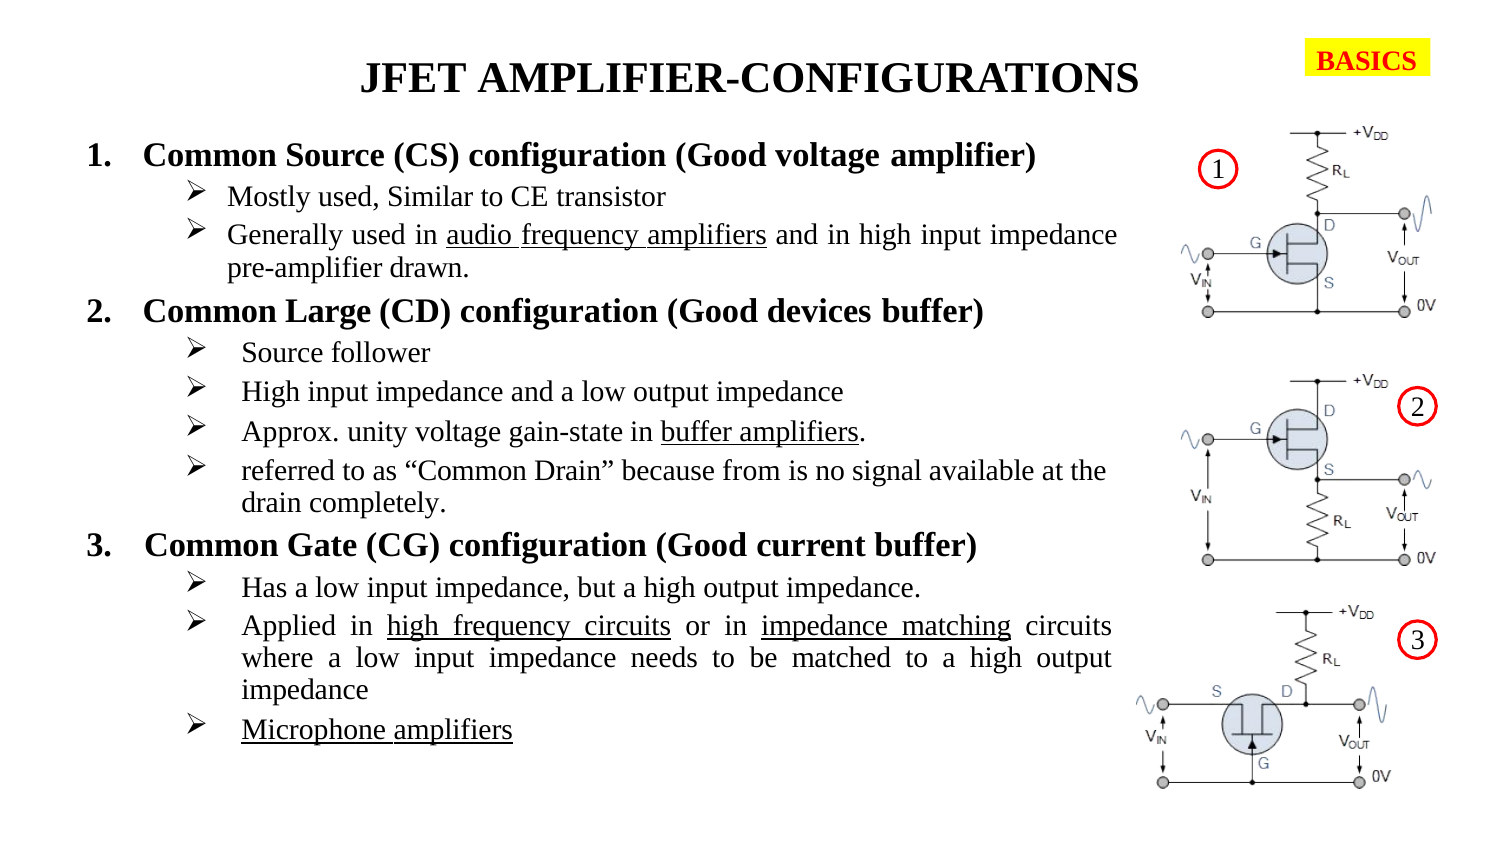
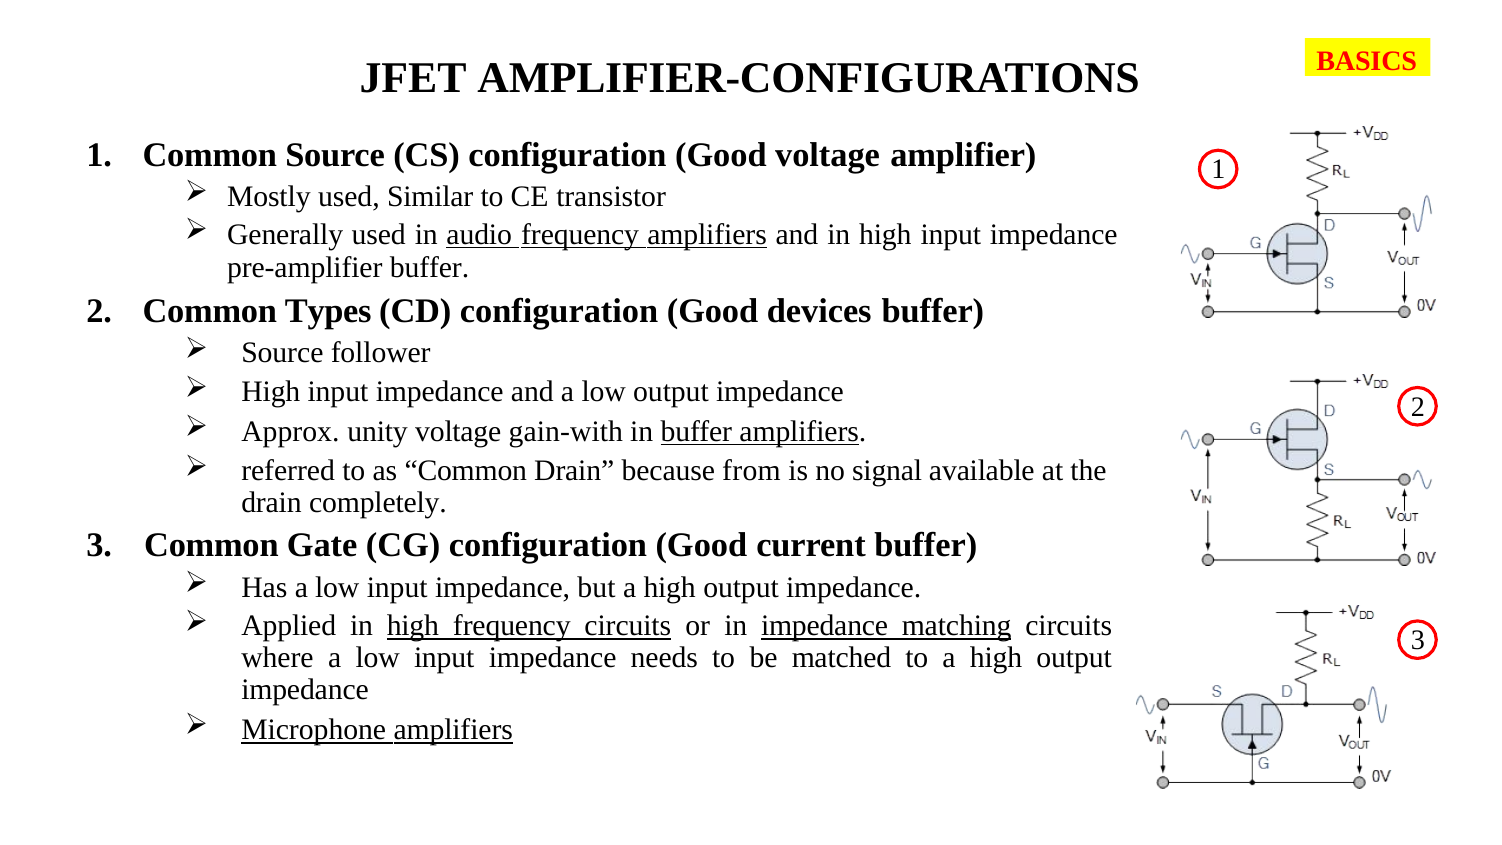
pre-amplifier drawn: drawn -> buffer
Large: Large -> Types
gain-state: gain-state -> gain-with
